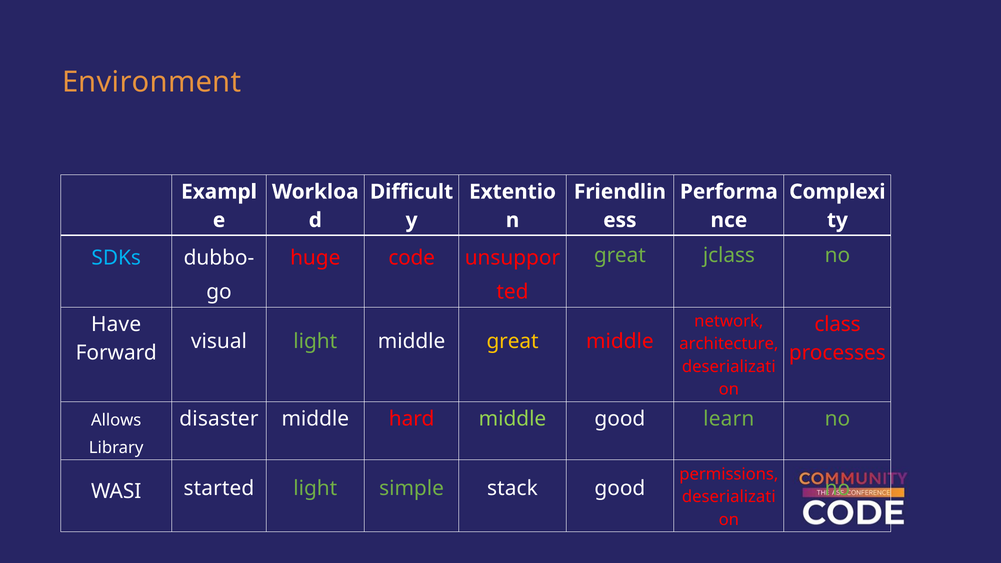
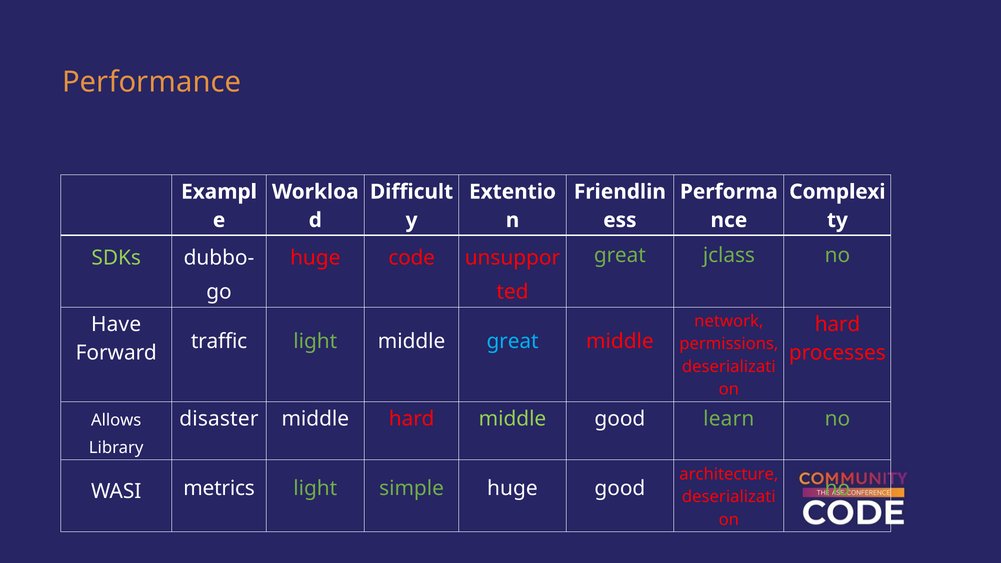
Environment: Environment -> Performance
SDKs colour: light blue -> light green
class at (838, 324): class -> hard
visual: visual -> traffic
great at (513, 341) colour: yellow -> light blue
architecture: architecture -> permissions
permissions: permissions -> architecture
started: started -> metrics
simple stack: stack -> huge
